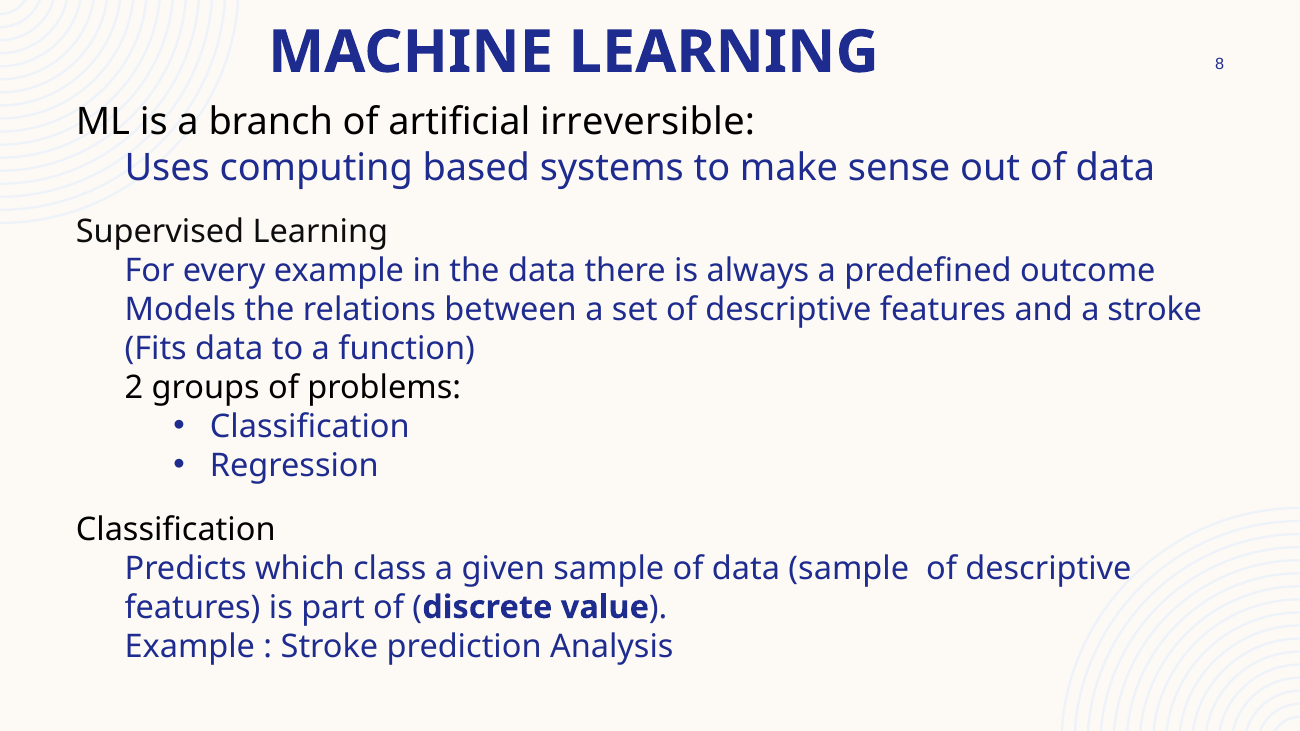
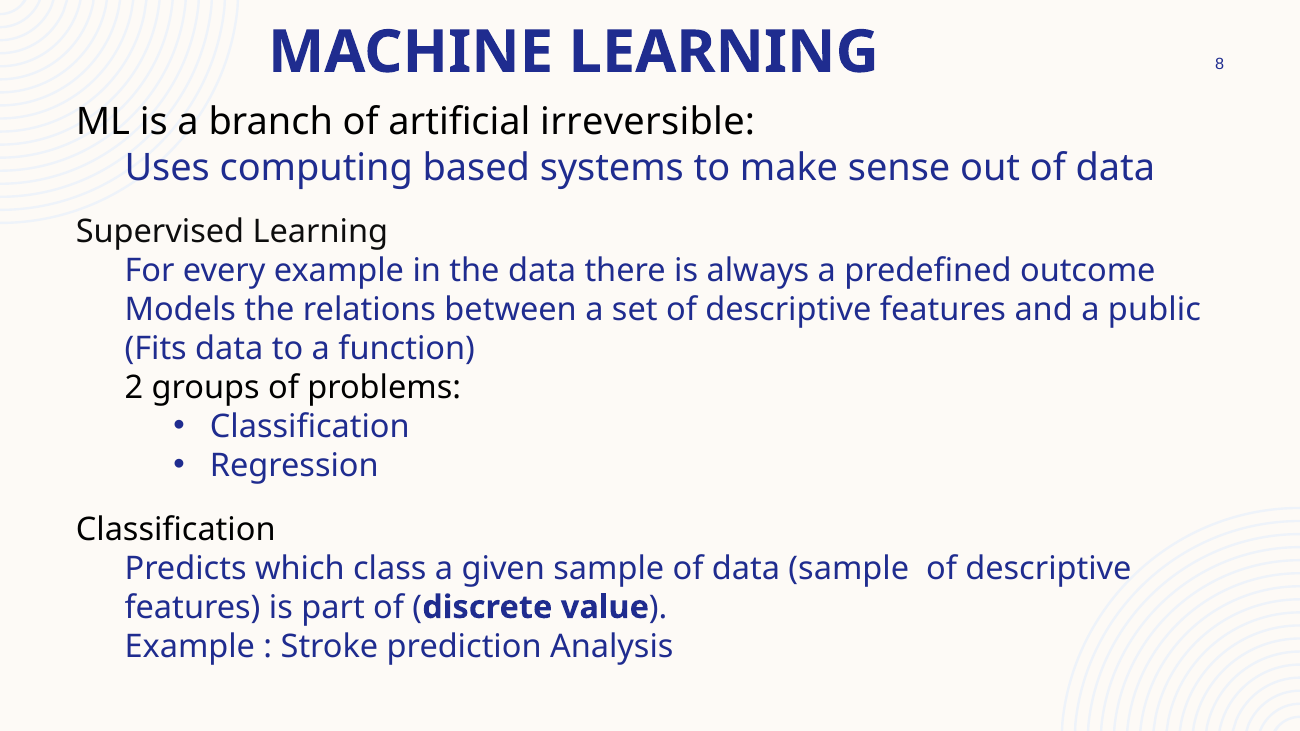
a stroke: stroke -> public
